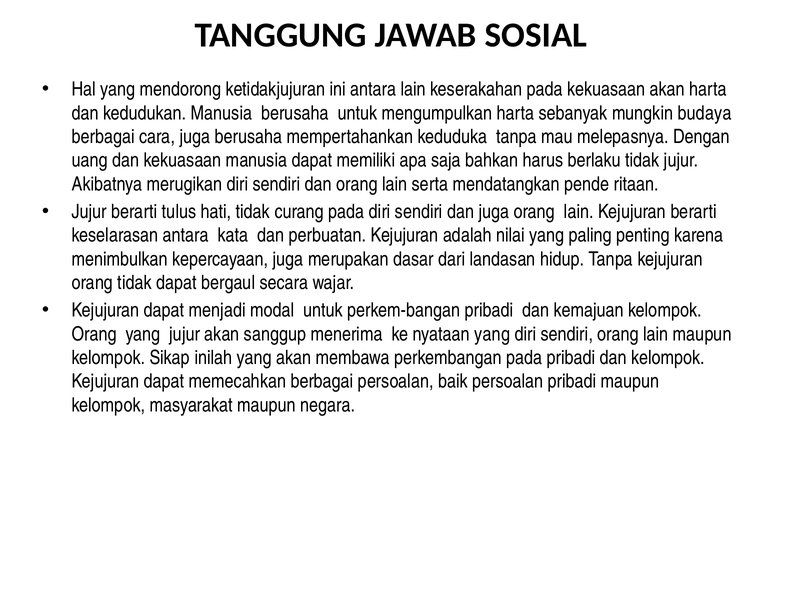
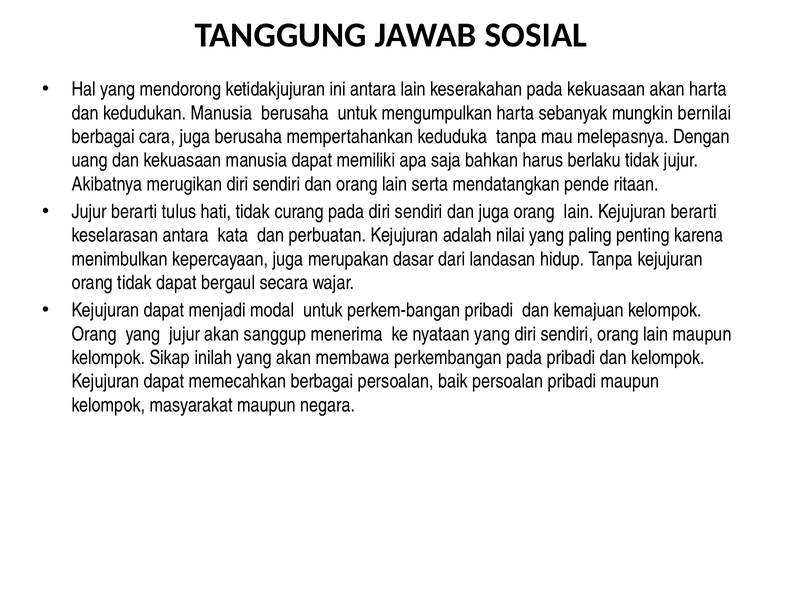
budaya: budaya -> bernilai
